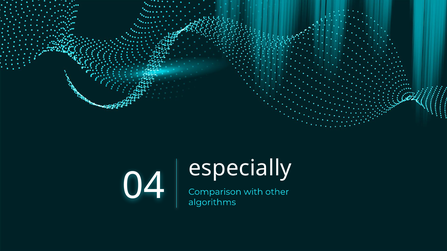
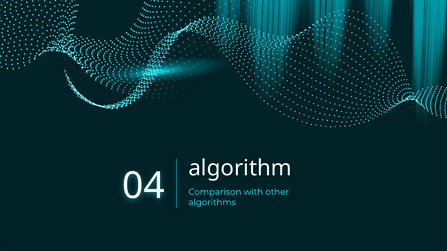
especially: especially -> algorithm
